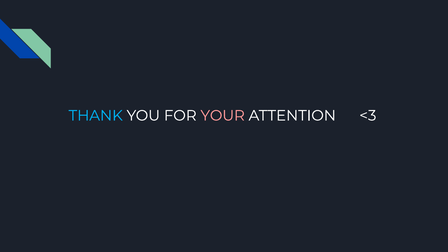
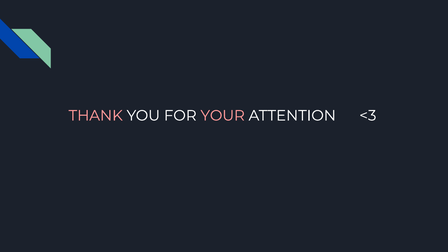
THANK colour: light blue -> pink
